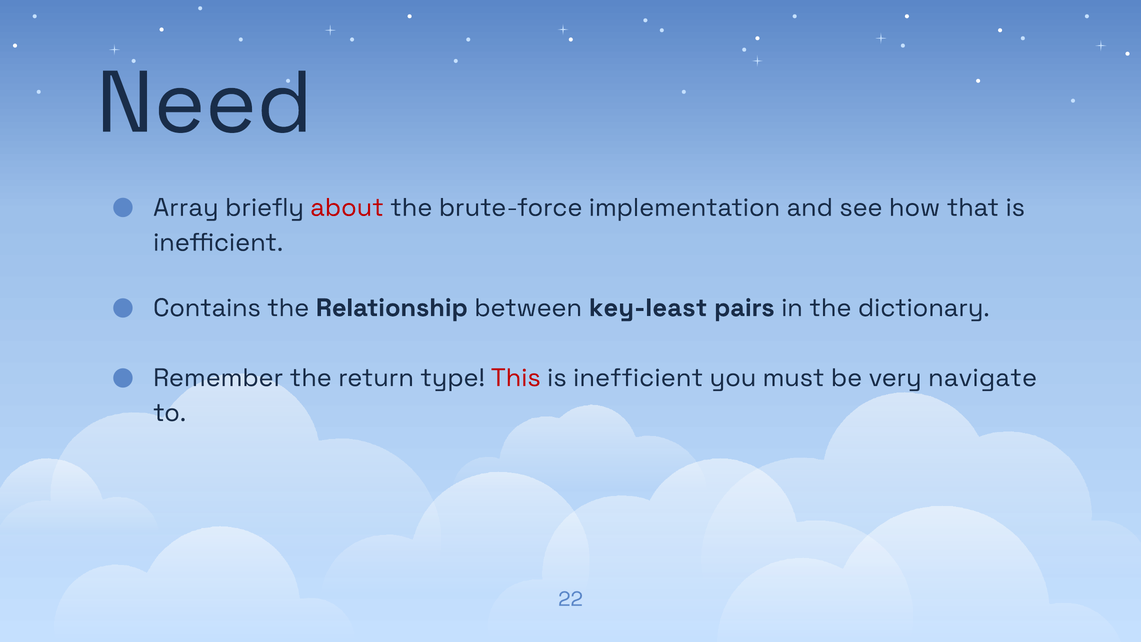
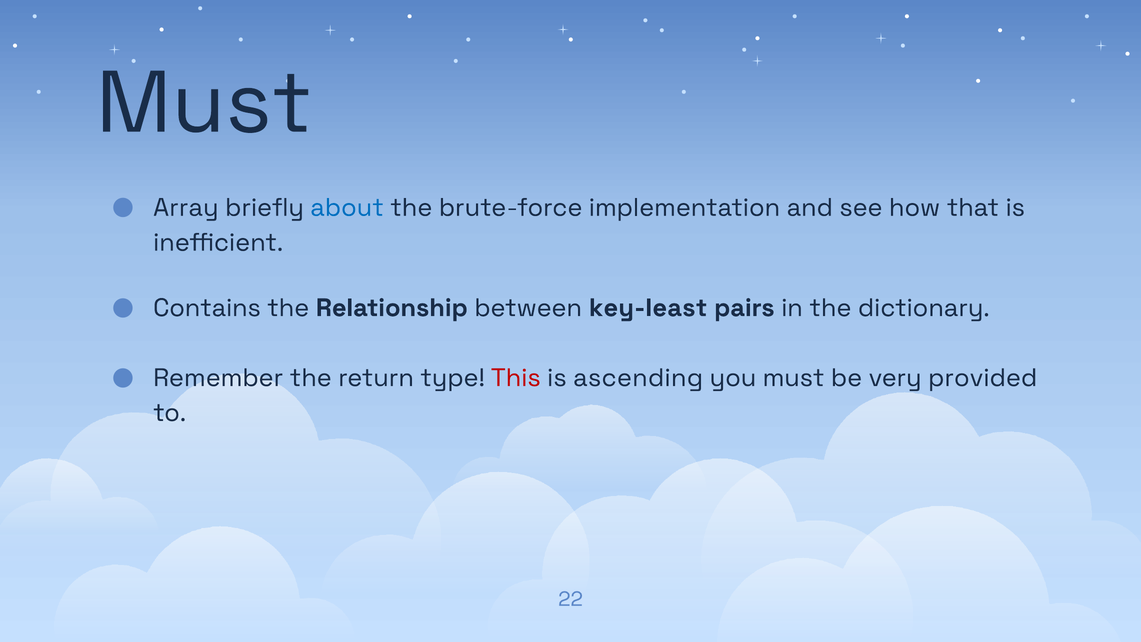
Need at (204, 103): Need -> Must
about colour: red -> blue
inefficient at (638, 378): inefficient -> ascending
navigate: navigate -> provided
